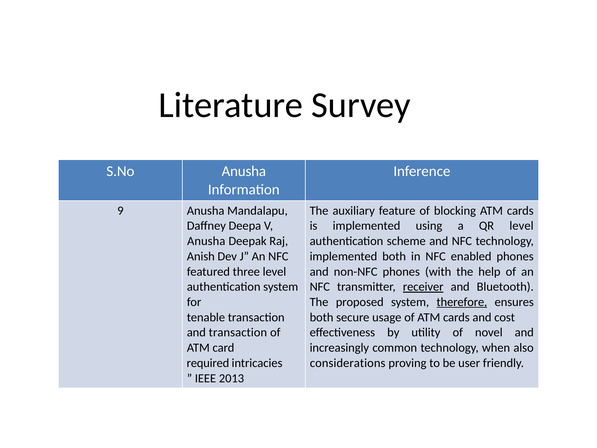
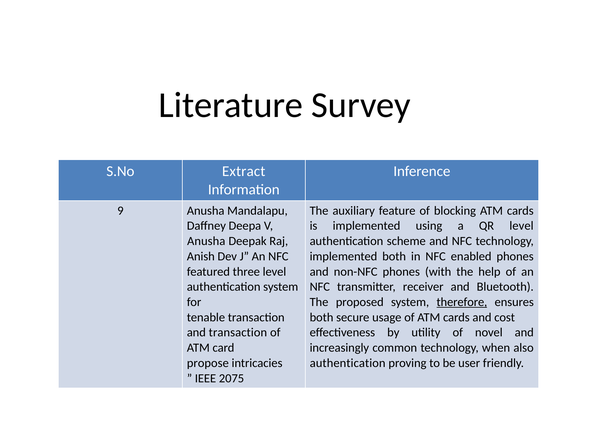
S.No Anusha: Anusha -> Extract
receiver underline: present -> none
required: required -> propose
considerations at (348, 363): considerations -> authentication
2013: 2013 -> 2075
